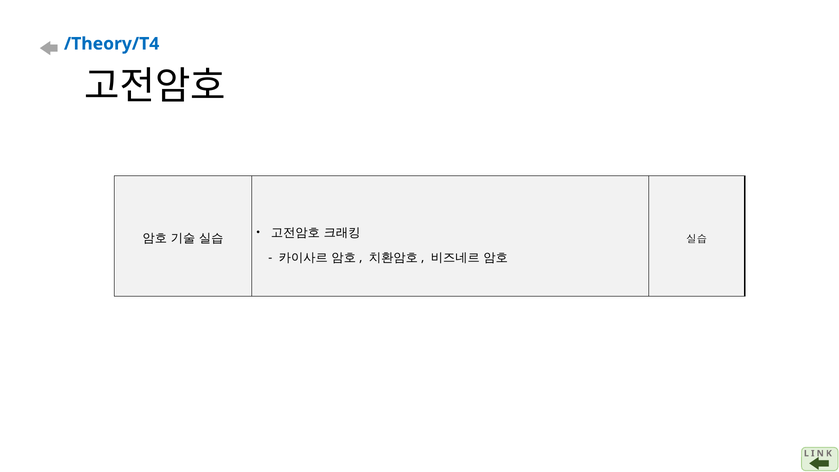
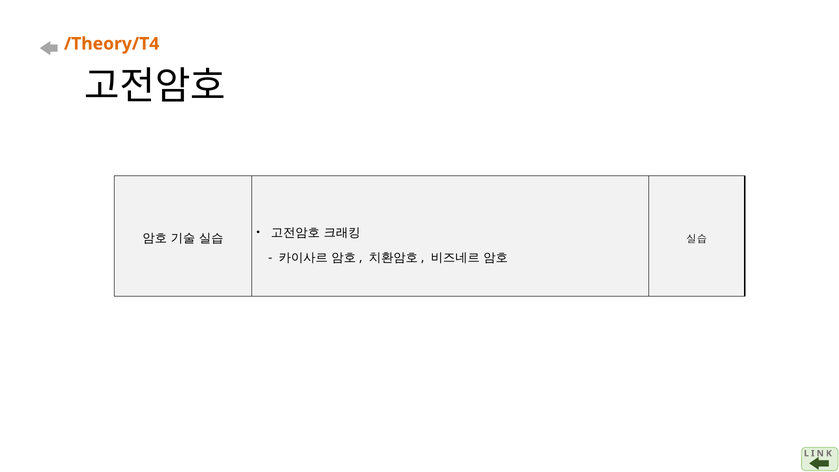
/Theory/T4 colour: blue -> orange
